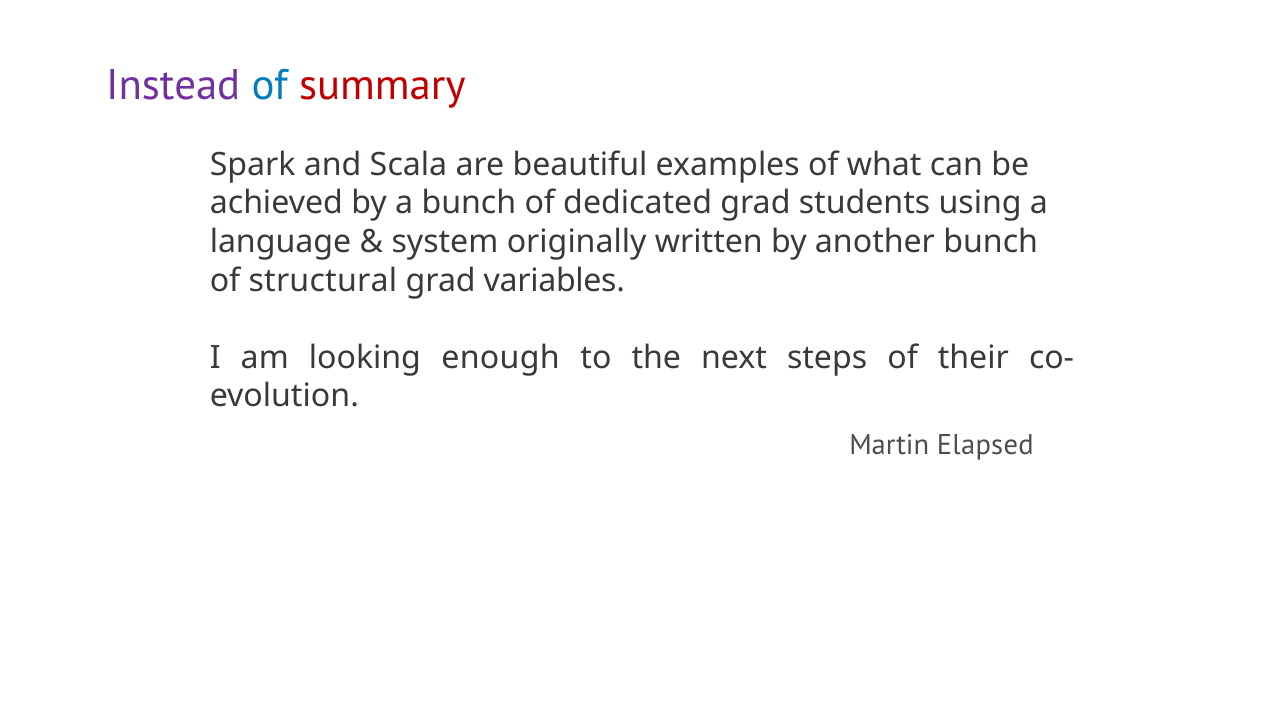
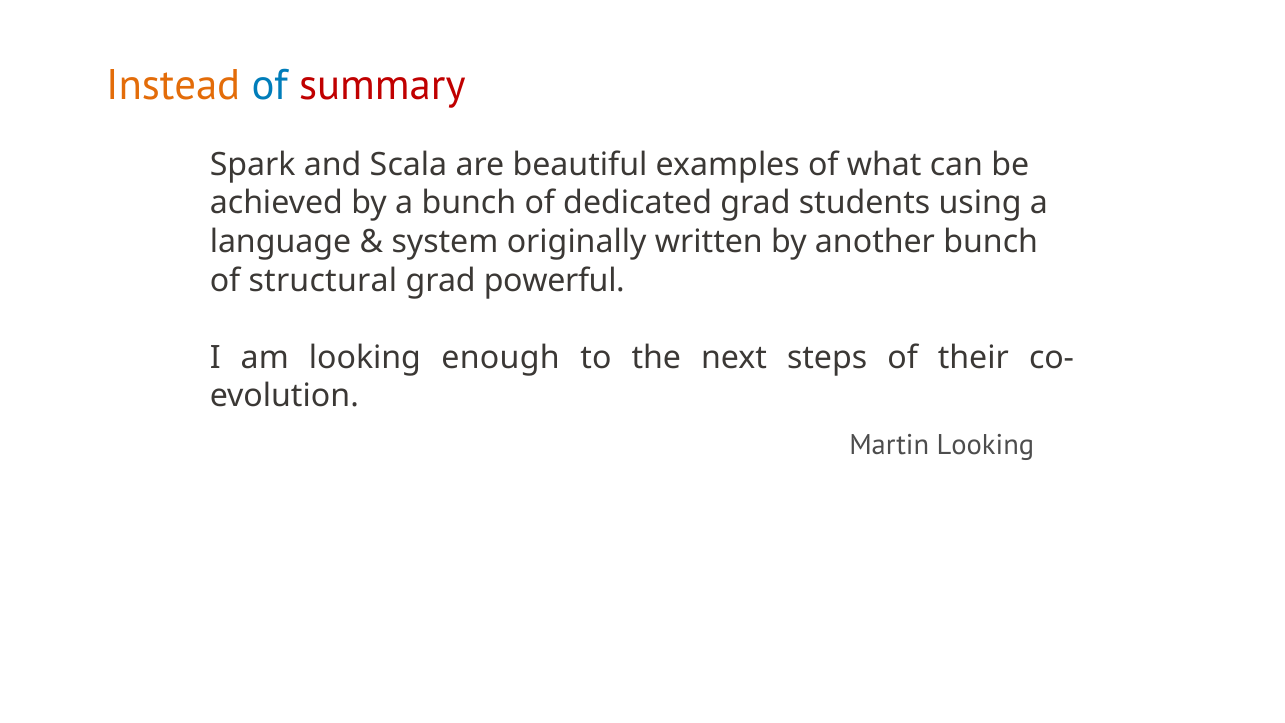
Instead colour: purple -> orange
variables: variables -> powerful
Martin Elapsed: Elapsed -> Looking
